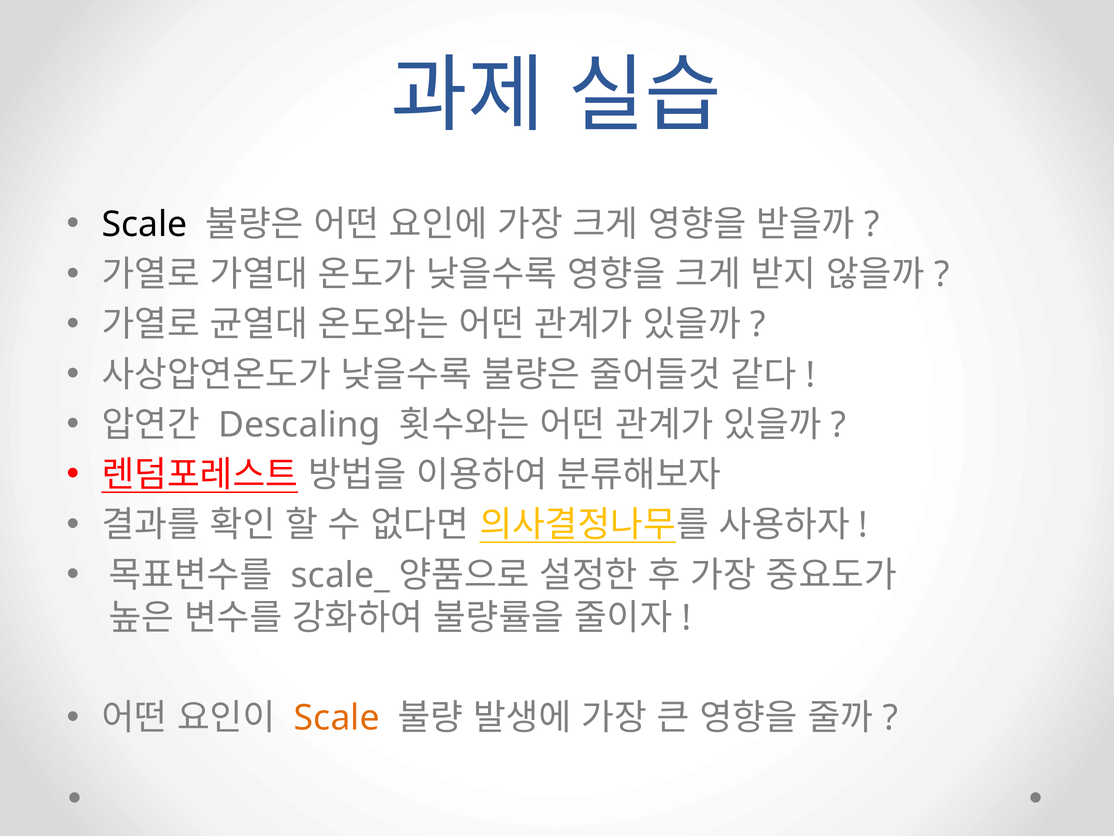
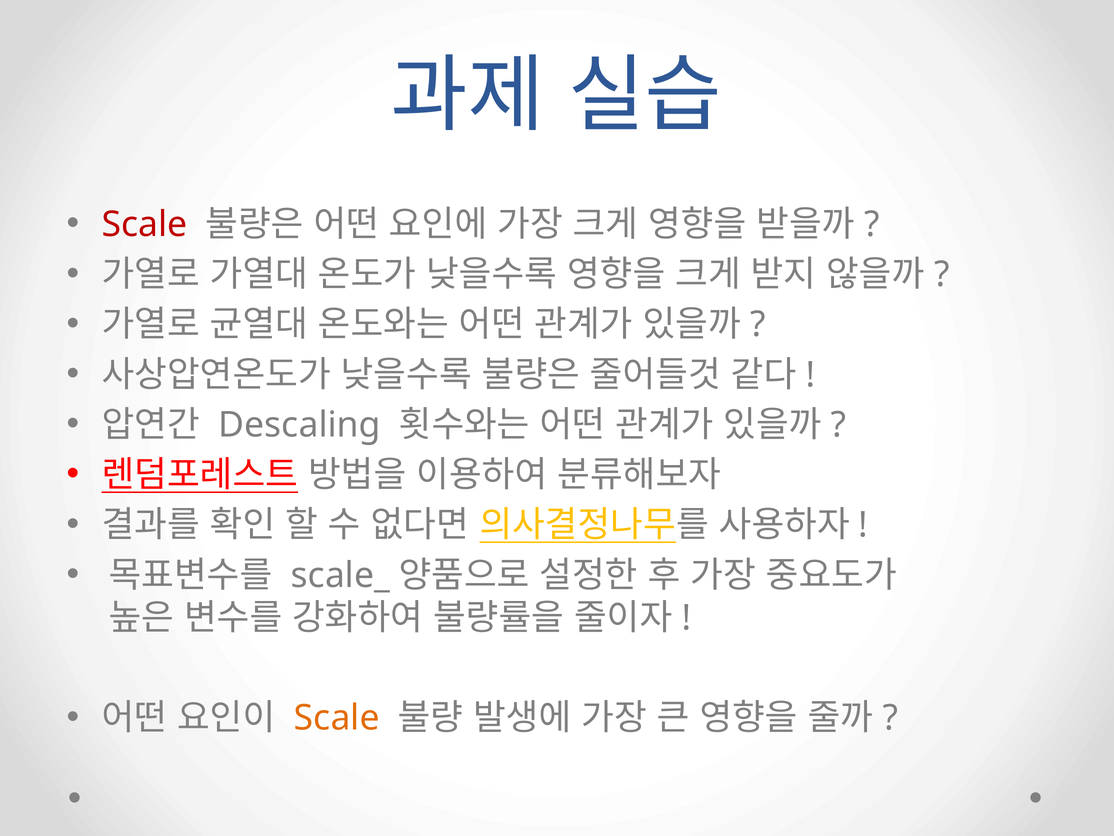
Scale at (145, 224) colour: black -> red
